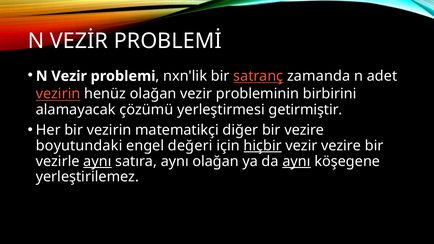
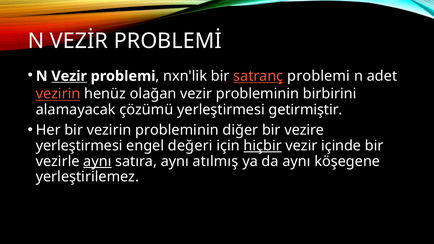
Vezir at (69, 76) underline: none -> present
satranç zamanda: zamanda -> problemi
vezirin matematikçi: matematikçi -> probleminin
boyutundaki at (79, 146): boyutundaki -> yerleştirmesi
vezir vezire: vezire -> içinde
aynı olağan: olağan -> atılmış
aynı at (297, 161) underline: present -> none
